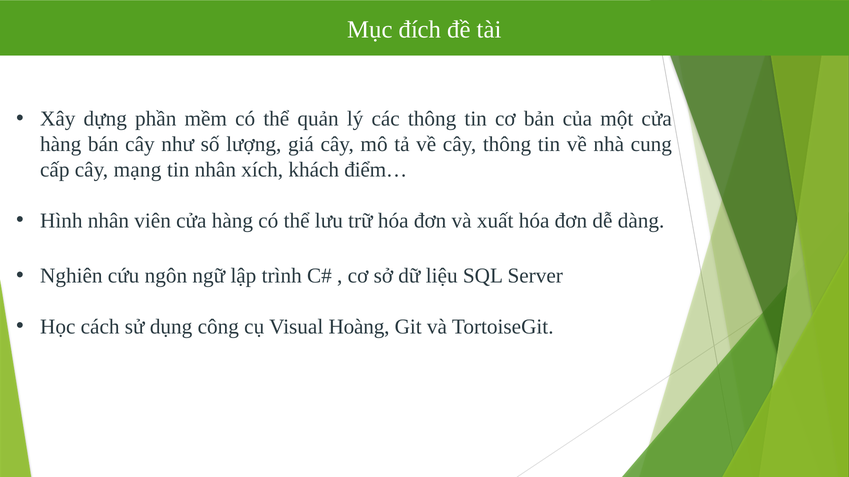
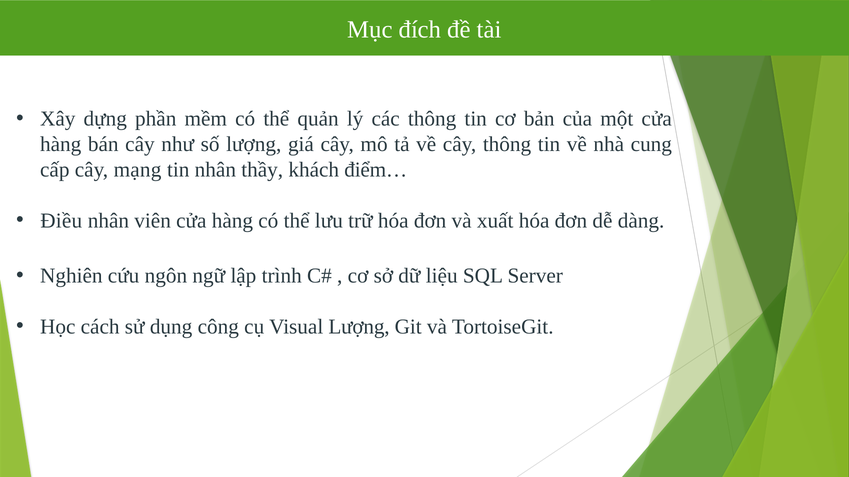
xích: xích -> thầy
Hình: Hình -> Điều
Visual Hoàng: Hoàng -> Lượng
